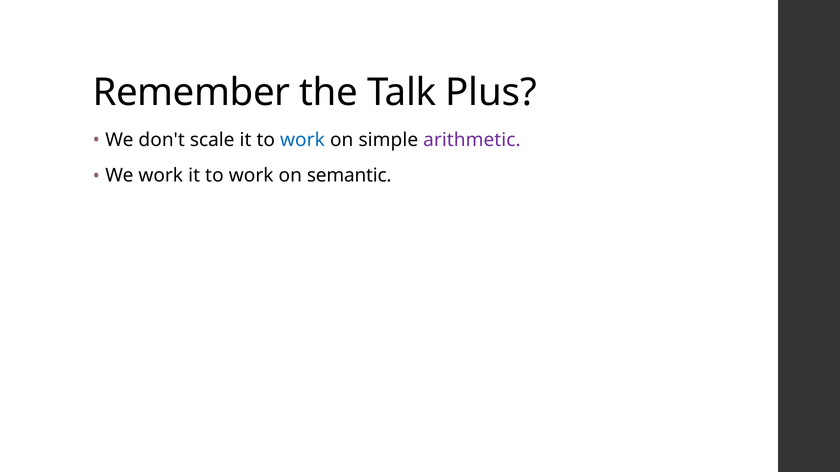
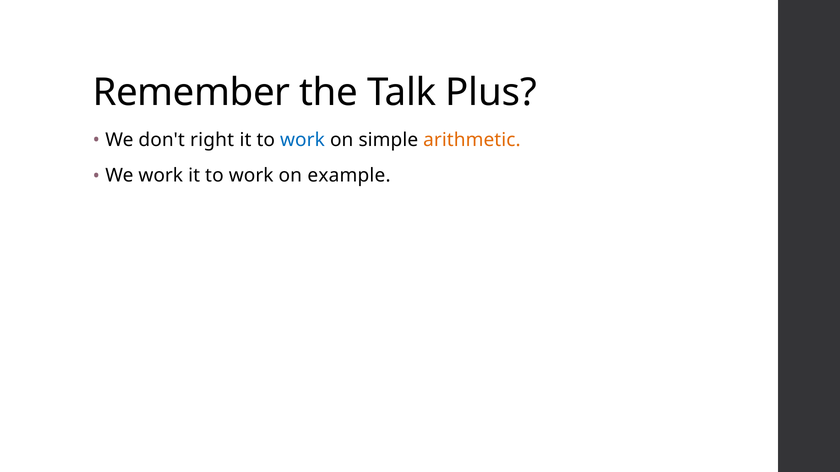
scale: scale -> right
arithmetic colour: purple -> orange
semantic: semantic -> example
